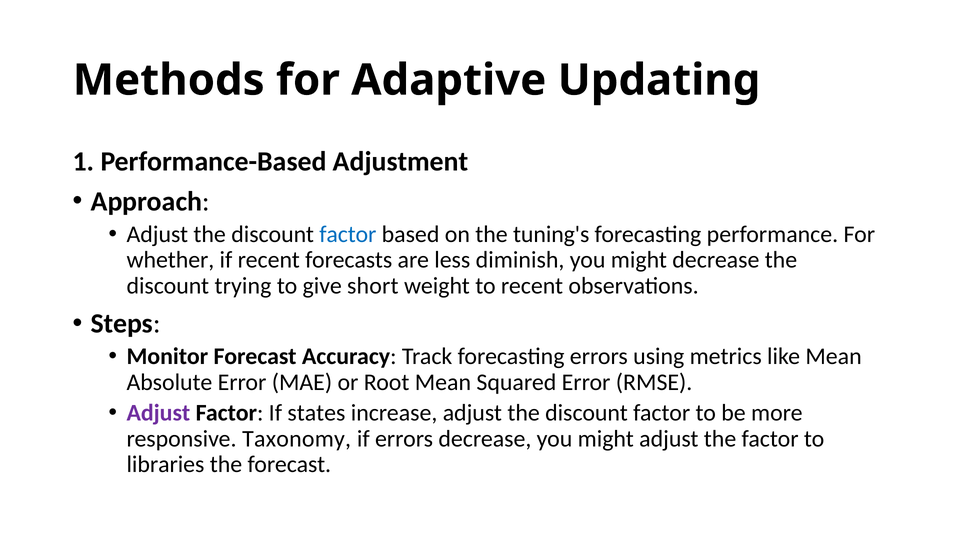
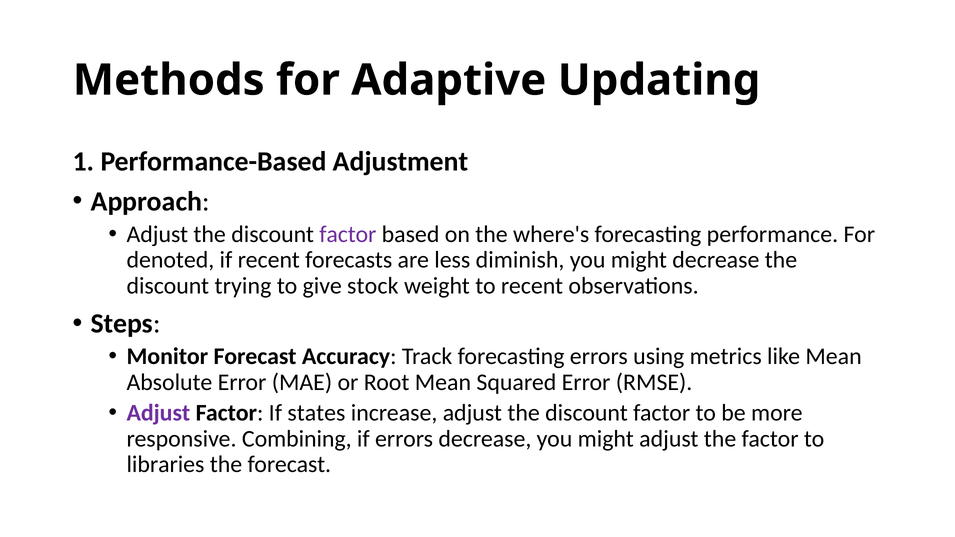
factor at (348, 234) colour: blue -> purple
tuning's: tuning's -> where's
whether: whether -> denoted
short: short -> stock
Taxonomy: Taxonomy -> Combining
